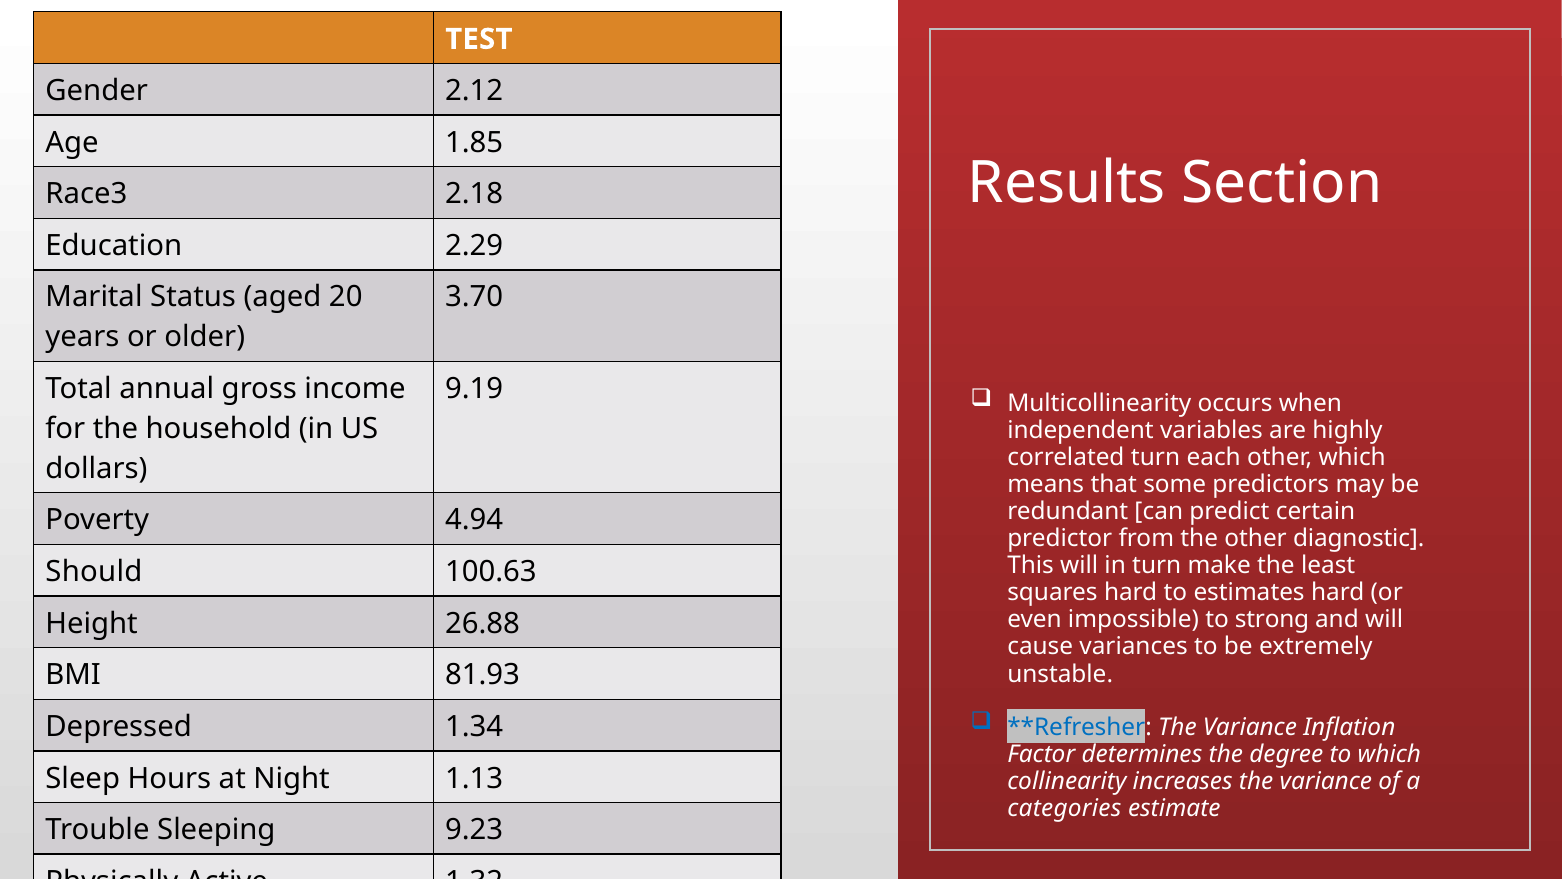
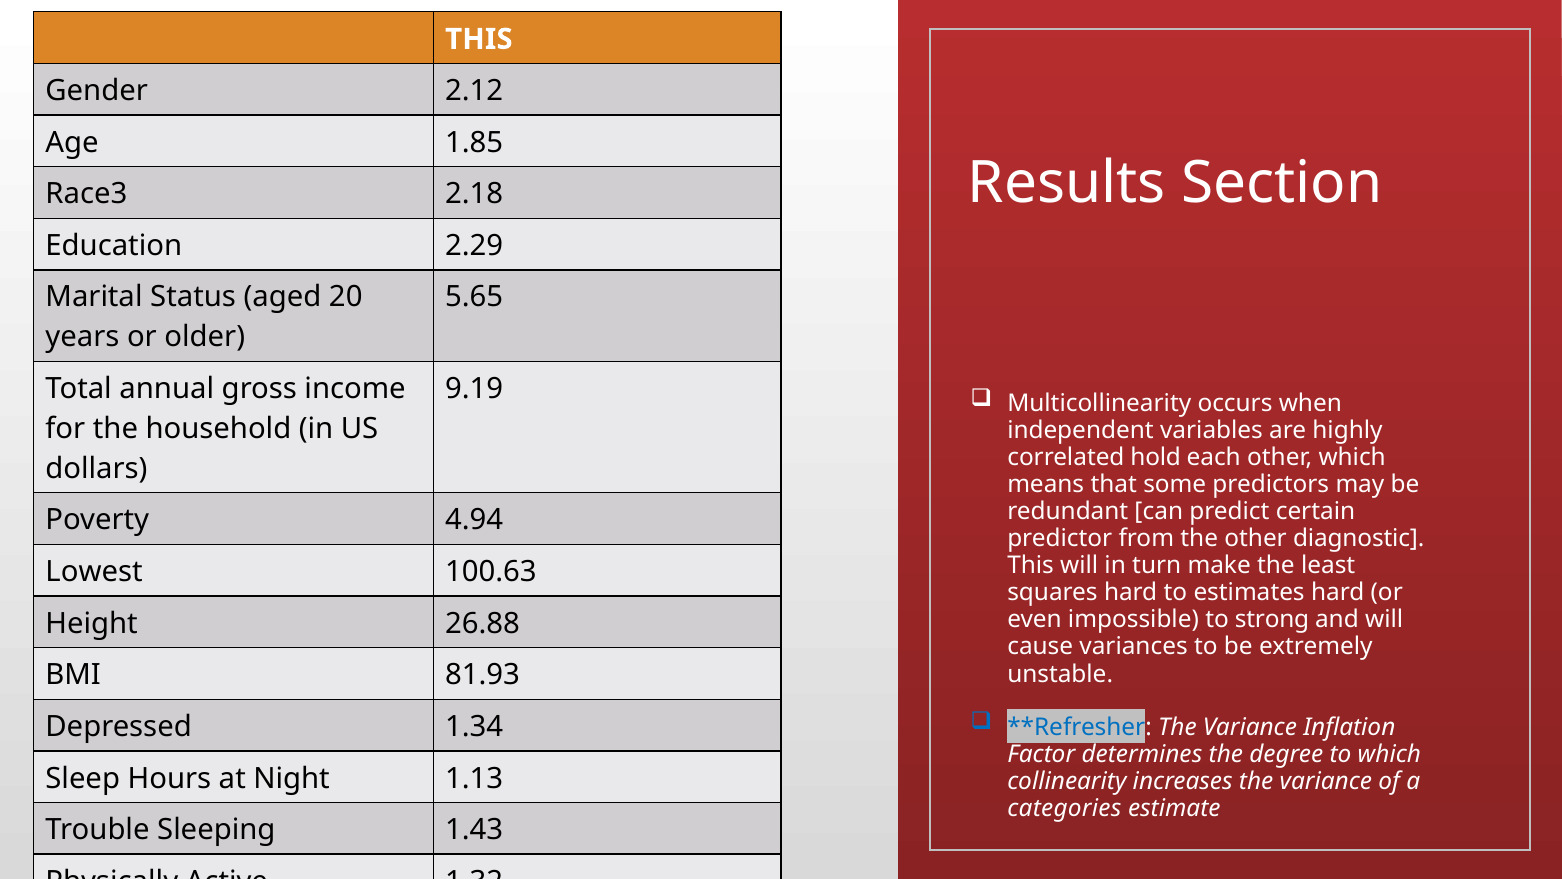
TEST at (479, 39): TEST -> THIS
3.70: 3.70 -> 5.65
correlated turn: turn -> hold
Should: Should -> Lowest
9.23: 9.23 -> 1.43
